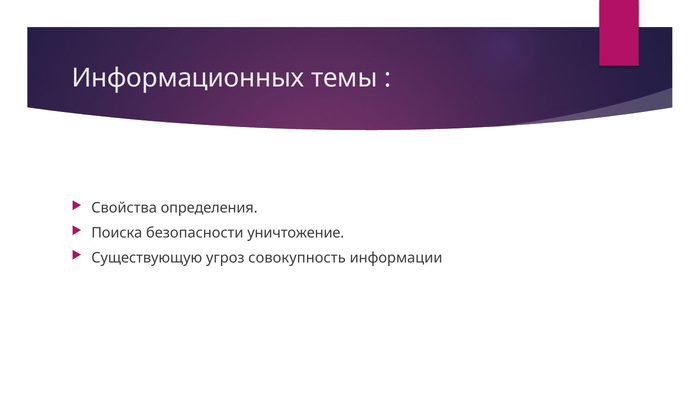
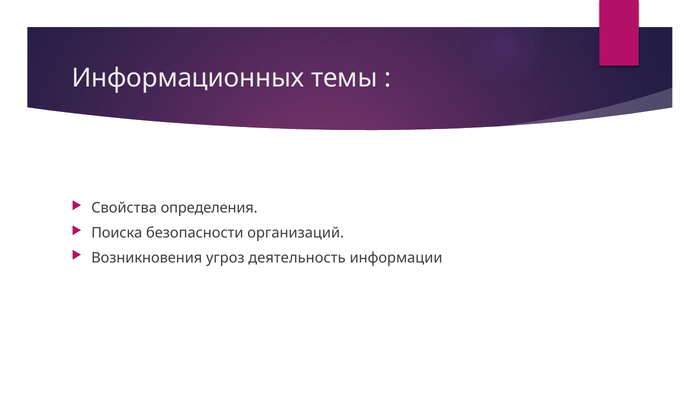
уничтожение: уничтожение -> организаций
Существующую: Существующую -> Возникновения
совокупность: совокупность -> деятельность
